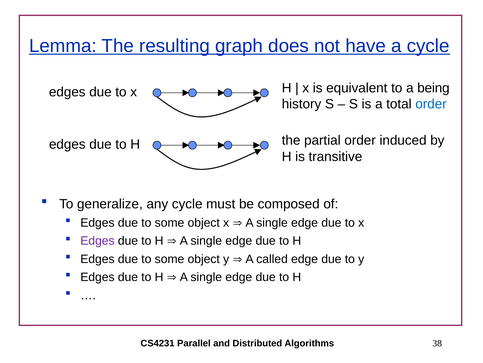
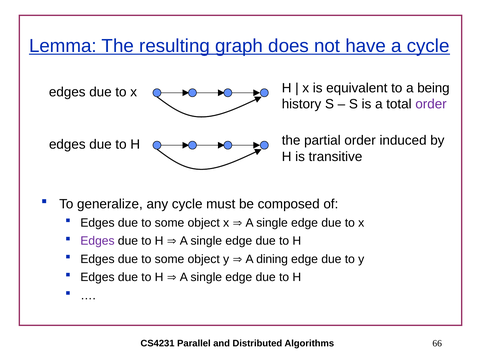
order at (431, 104) colour: blue -> purple
called: called -> dining
38: 38 -> 66
